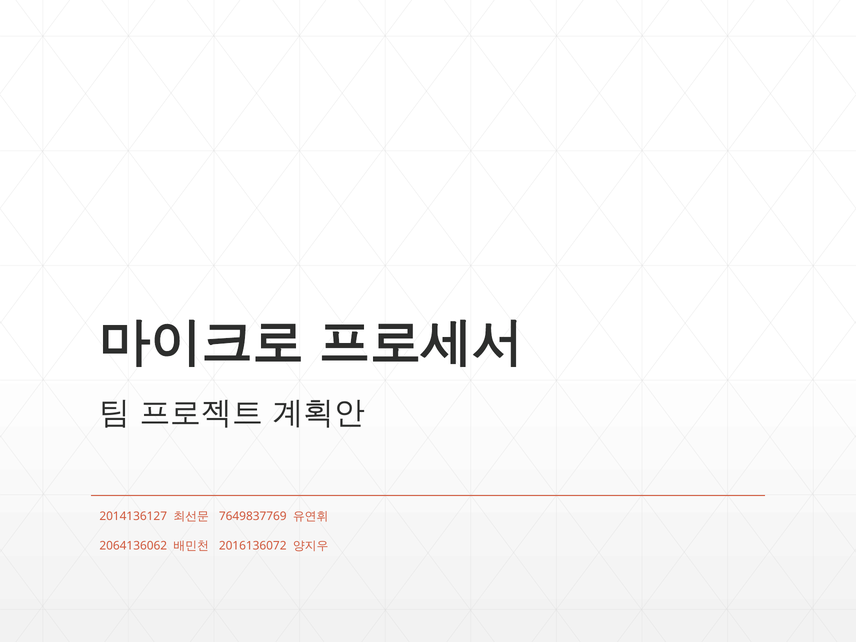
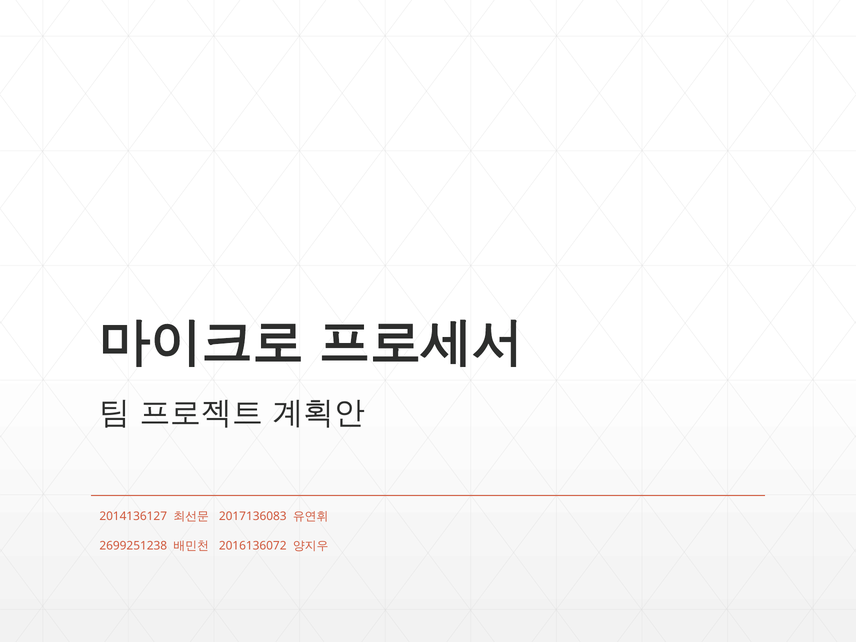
7649837769: 7649837769 -> 2017136083
2064136062: 2064136062 -> 2699251238
